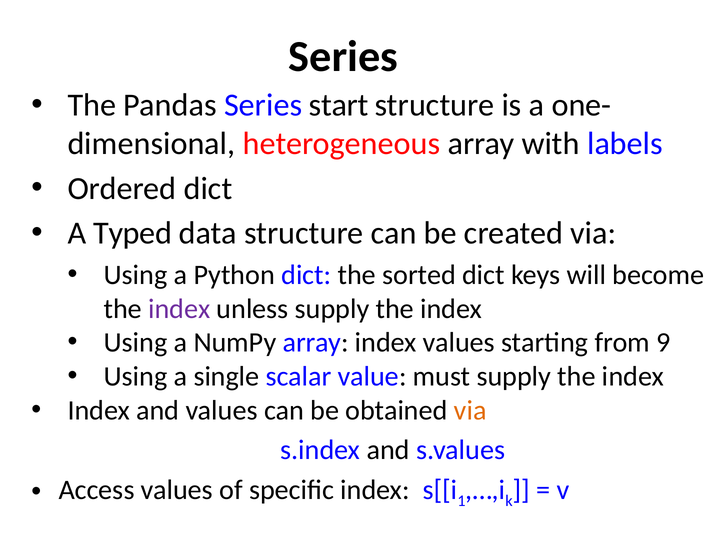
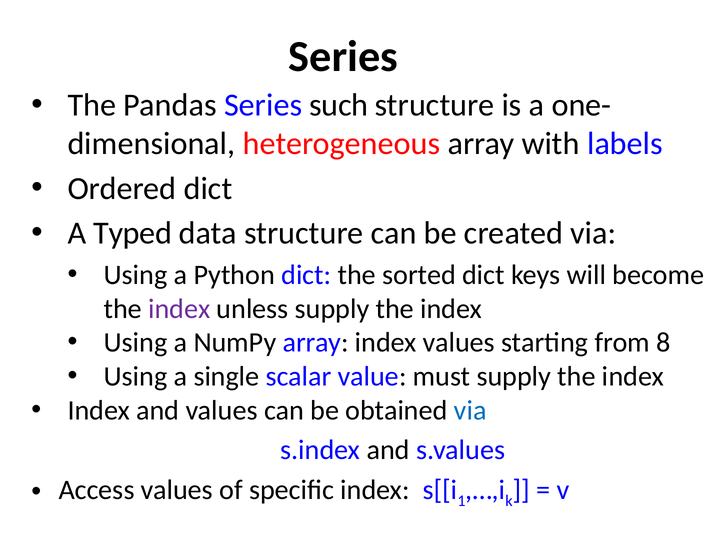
start: start -> such
9: 9 -> 8
via at (470, 411) colour: orange -> blue
